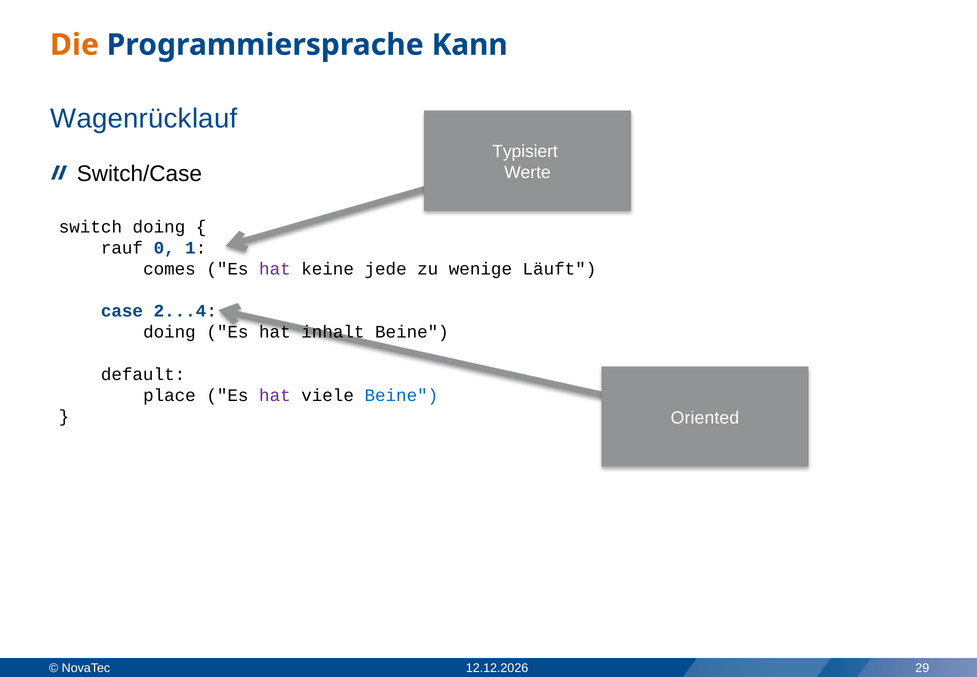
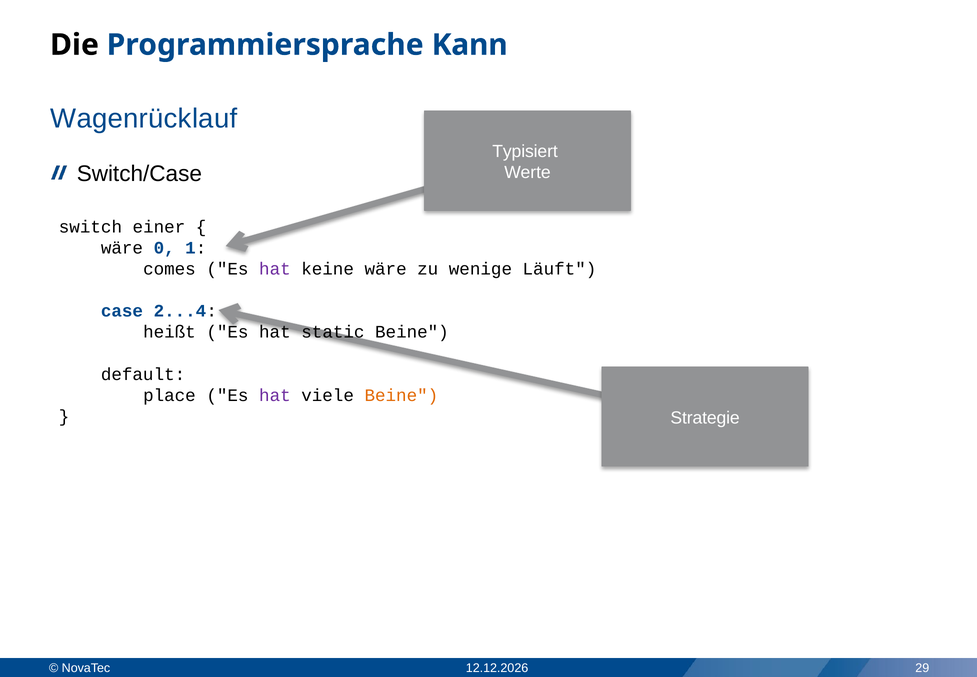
Die colour: orange -> black
switch doing: doing -> einer
rauf at (122, 248): rauf -> wäre
keine jede: jede -> wäre
doing at (169, 332): doing -> heißt
inhalt: inhalt -> static
Beine at (401, 395) colour: blue -> orange
Oriented: Oriented -> Strategie
